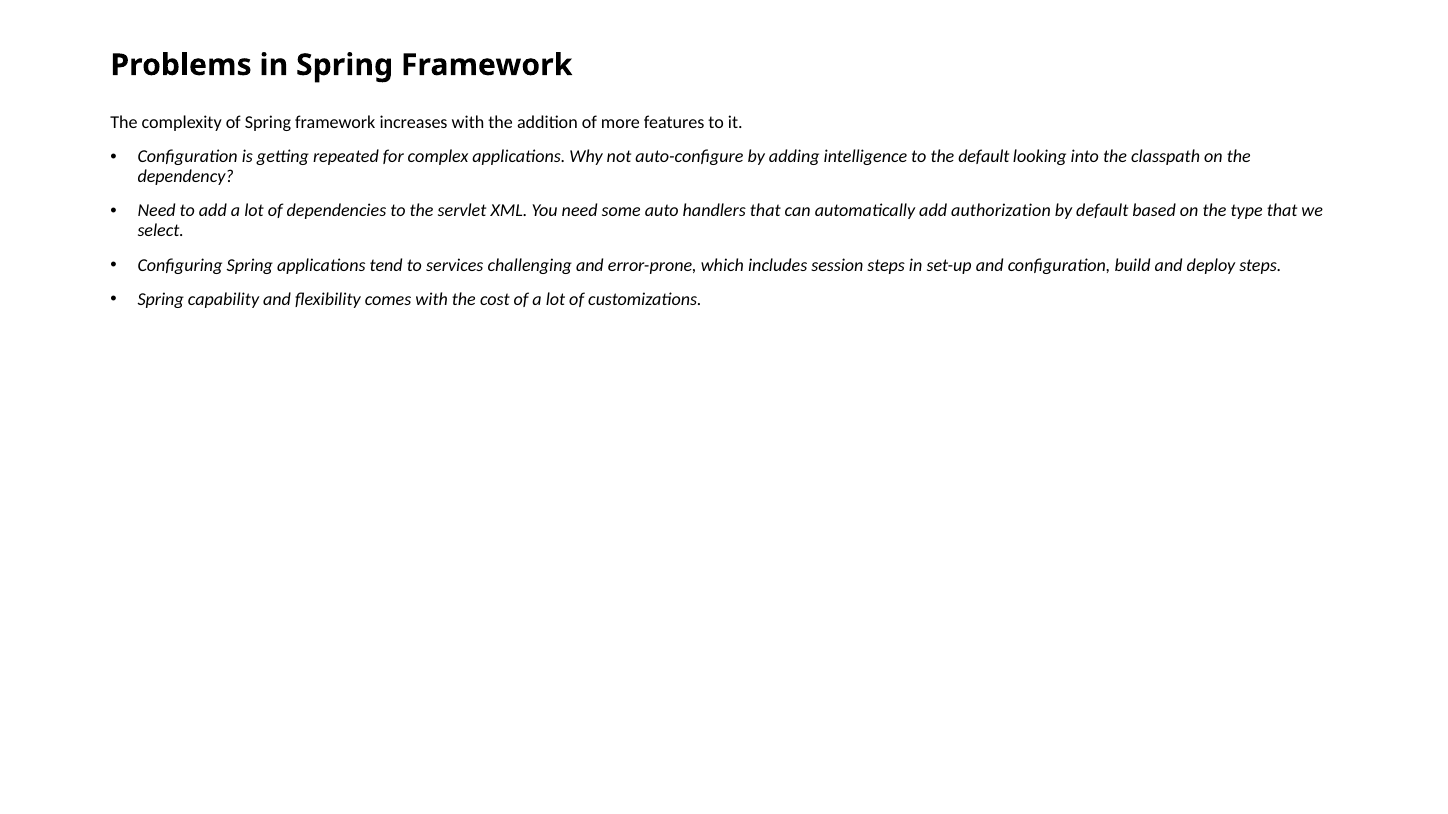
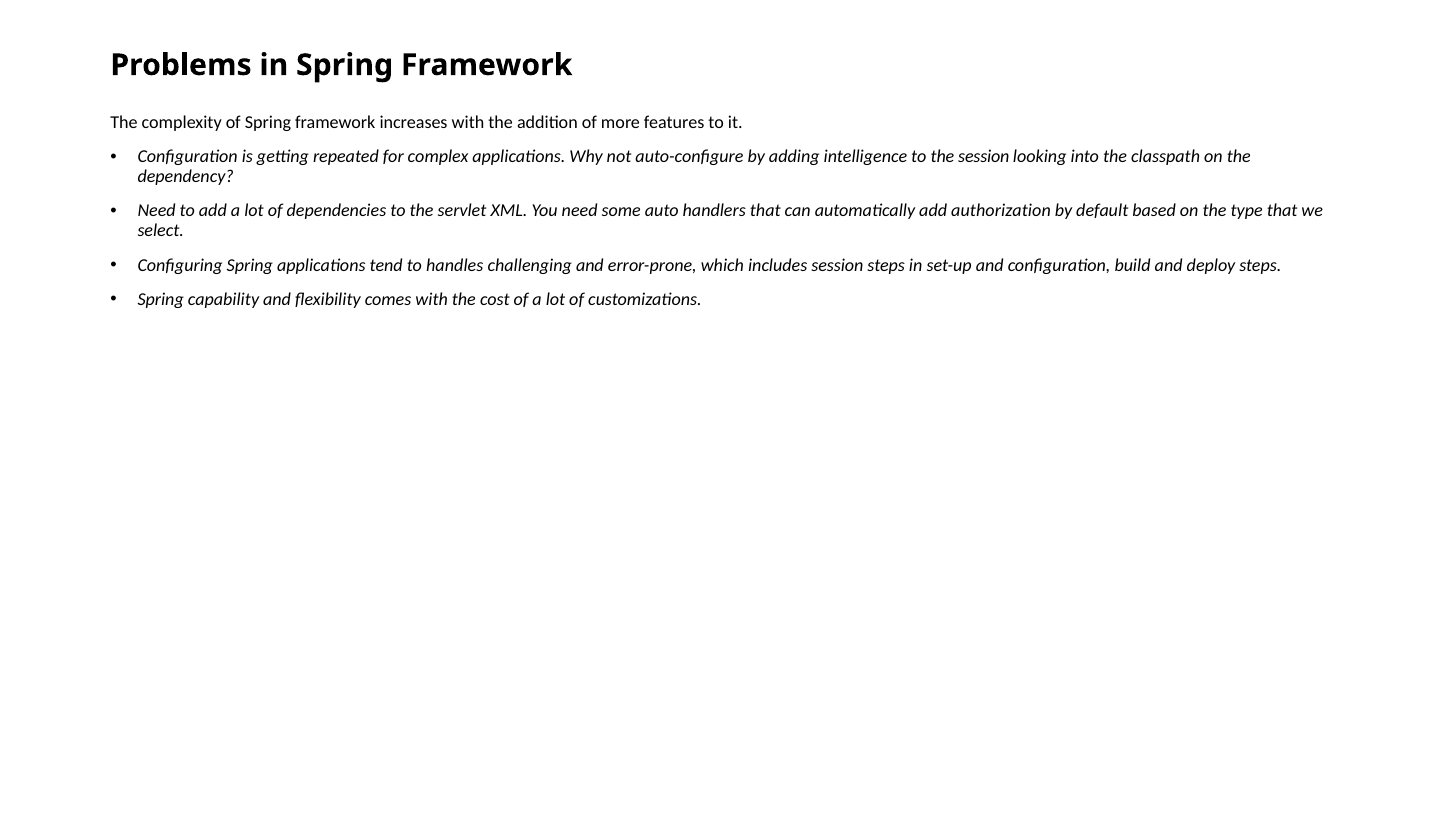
the default: default -> session
services: services -> handles
